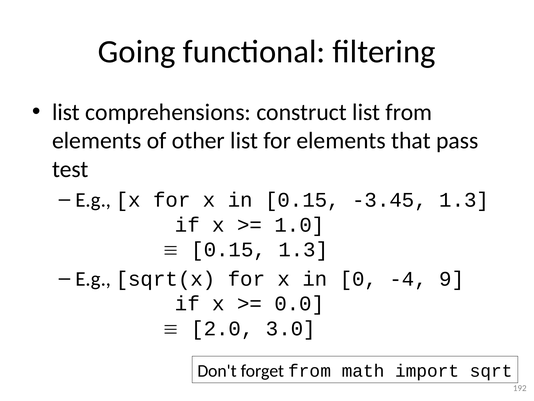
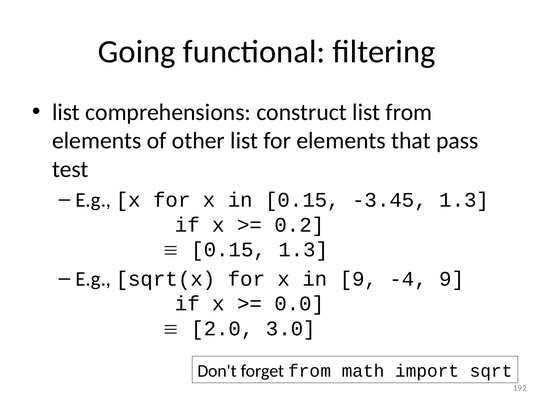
1.0: 1.0 -> 0.2
in 0: 0 -> 9
